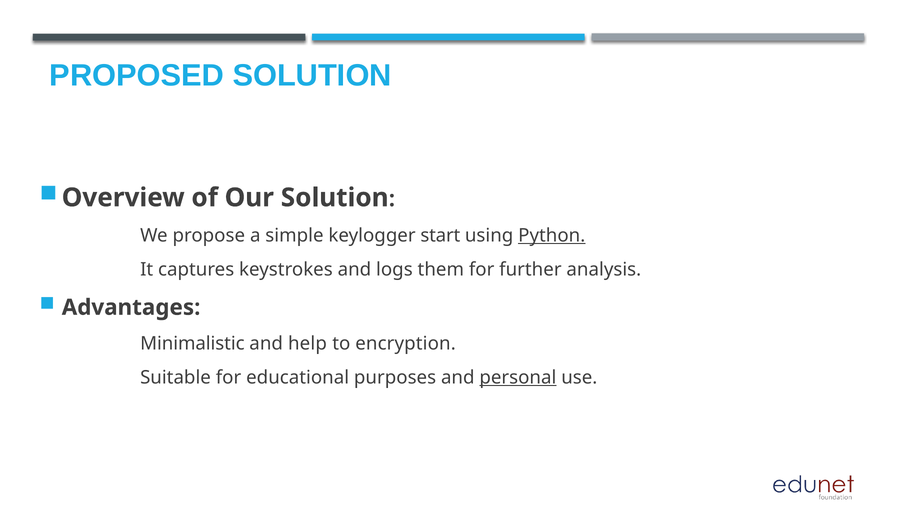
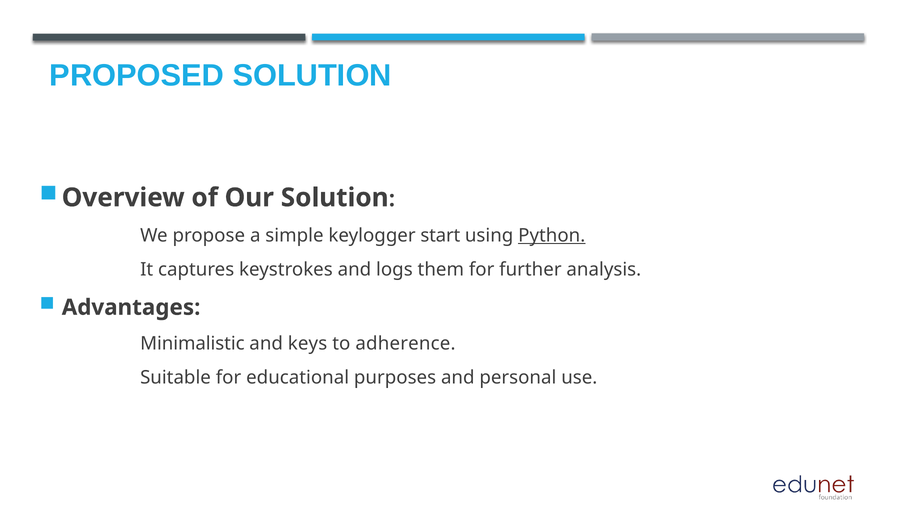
help: help -> keys
encryption: encryption -> adherence
personal underline: present -> none
